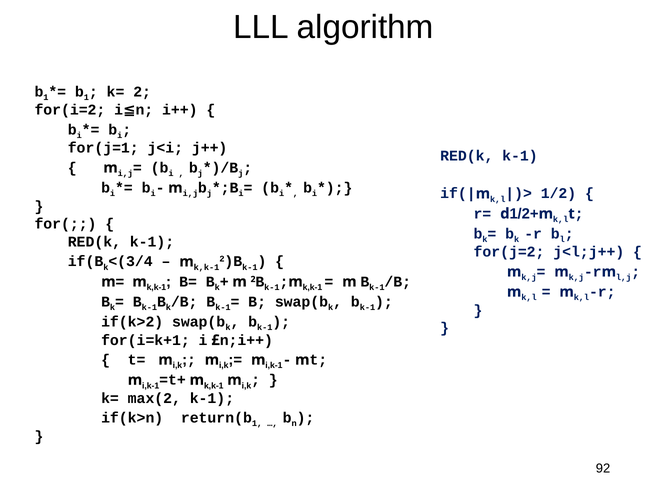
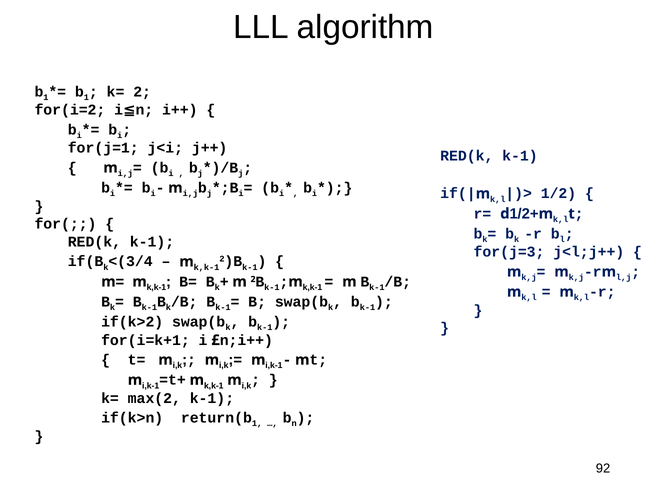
for(j=2: for(j=2 -> for(j=3
